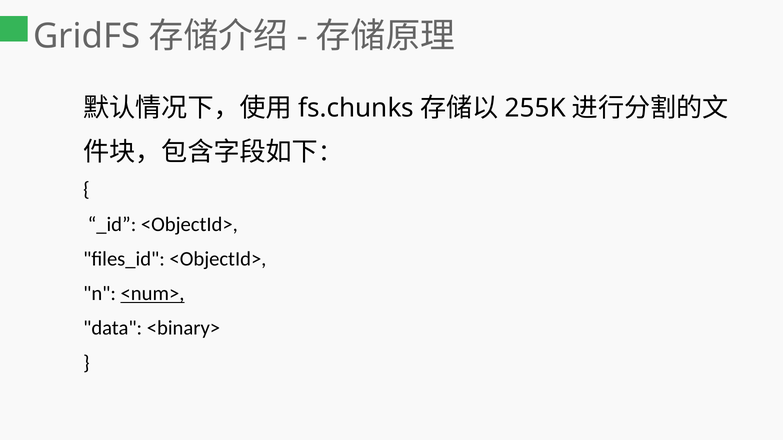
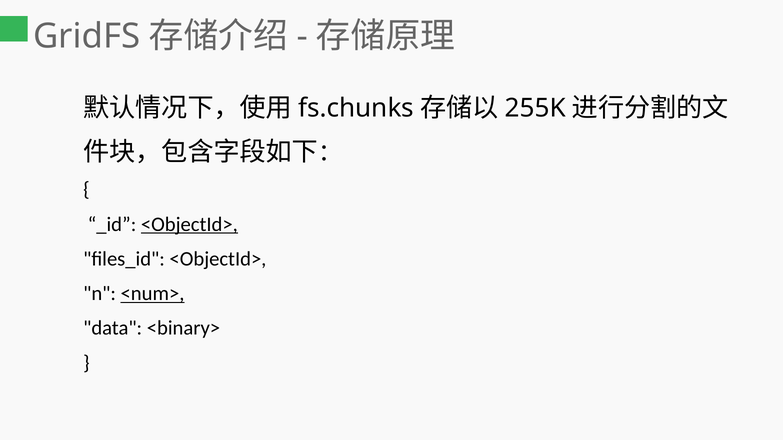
<ObjectId> at (189, 224) underline: none -> present
